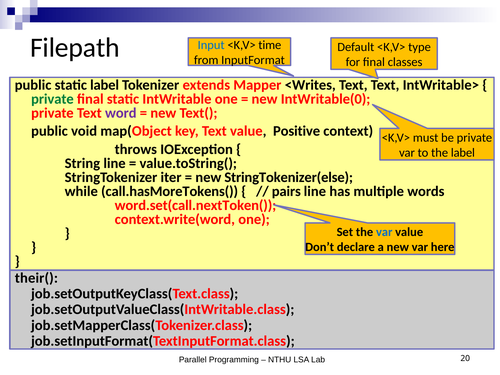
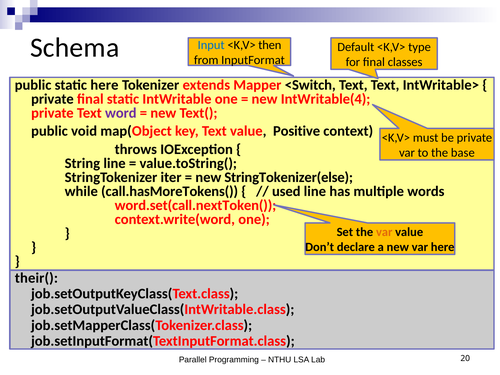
Filepath: Filepath -> Schema
time: time -> then
static label: label -> here
<Writes: <Writes -> <Switch
private at (52, 99) colour: green -> black
IntWritable(0: IntWritable(0 -> IntWritable(4
the label: label -> base
pairs: pairs -> used
var at (384, 232) colour: blue -> orange
